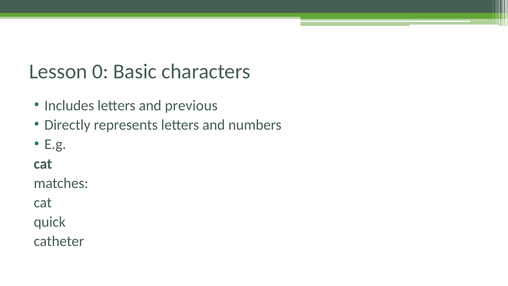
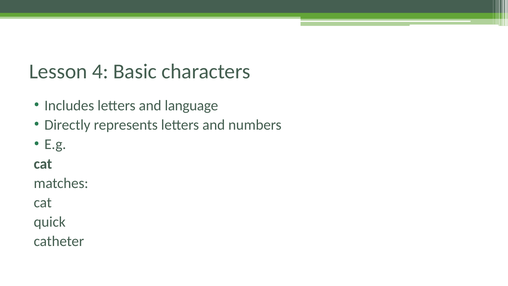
0: 0 -> 4
previous: previous -> language
